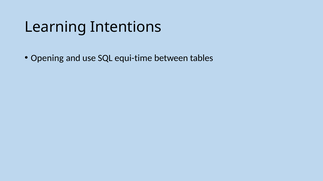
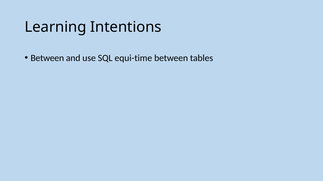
Opening at (47, 58): Opening -> Between
